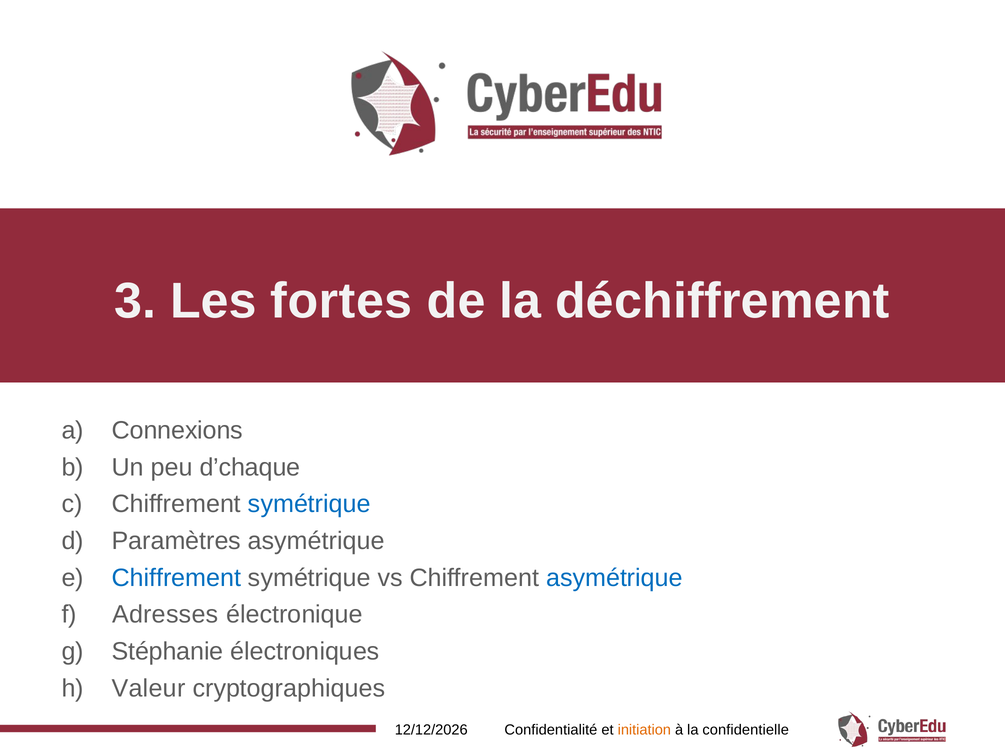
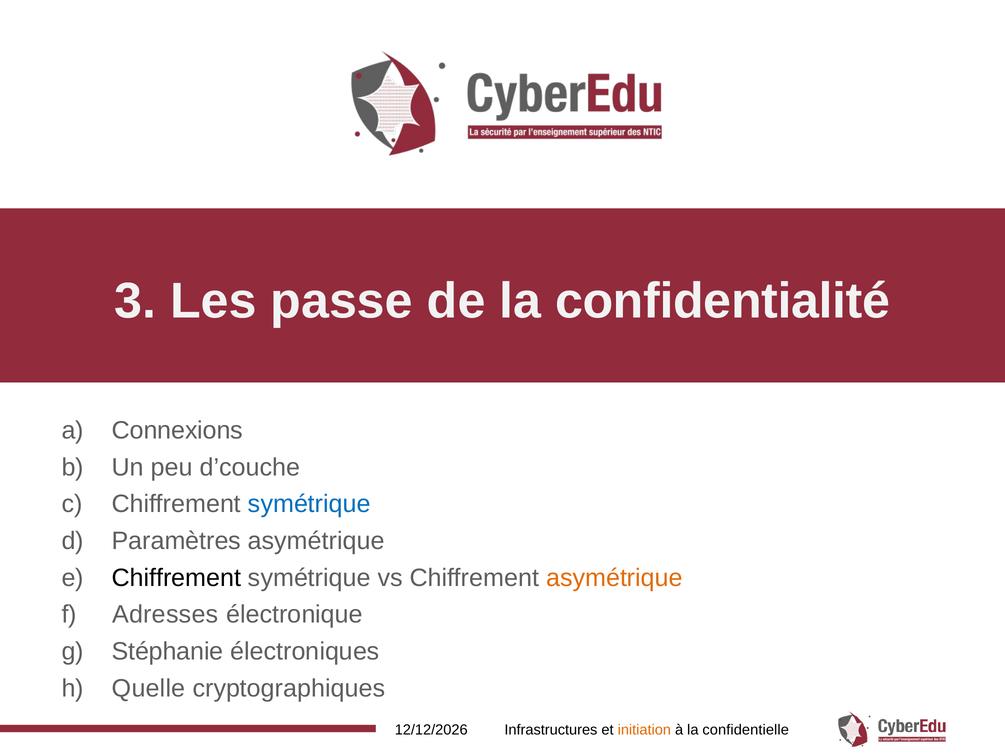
fortes: fortes -> passe
déchiffrement: déchiffrement -> confidentialité
d’chaque: d’chaque -> d’couche
Chiffrement at (176, 578) colour: blue -> black
asymétrique at (614, 578) colour: blue -> orange
Valeur: Valeur -> Quelle
Confidentialité: Confidentialité -> Infrastructures
